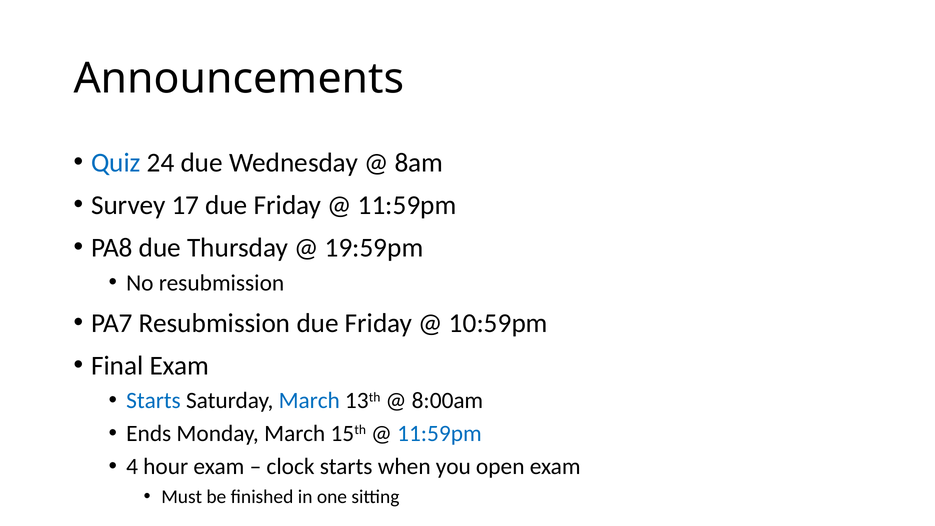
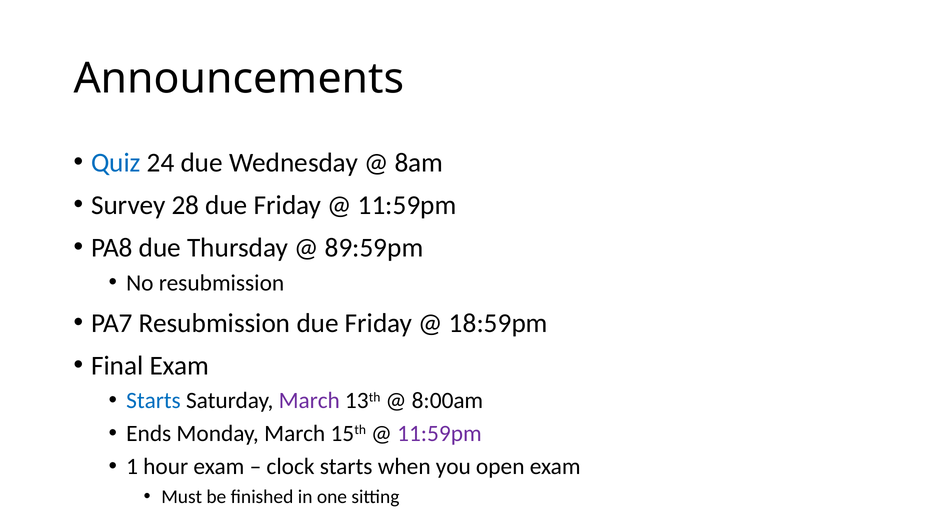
17: 17 -> 28
19:59pm: 19:59pm -> 89:59pm
10:59pm: 10:59pm -> 18:59pm
March at (309, 401) colour: blue -> purple
11:59pm at (439, 434) colour: blue -> purple
4: 4 -> 1
